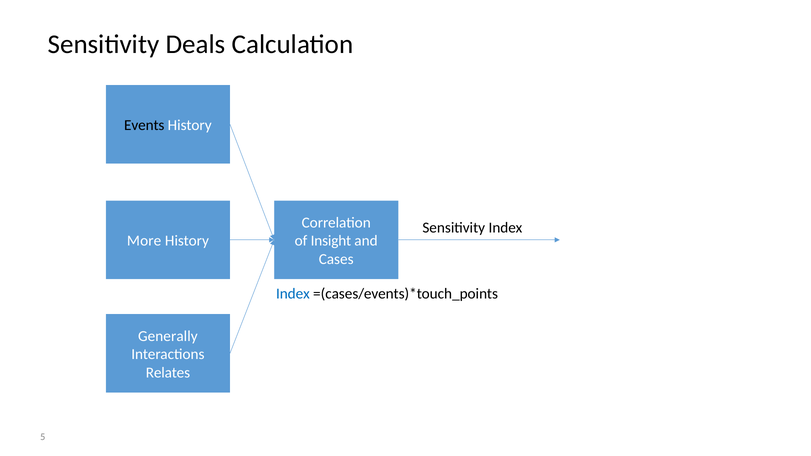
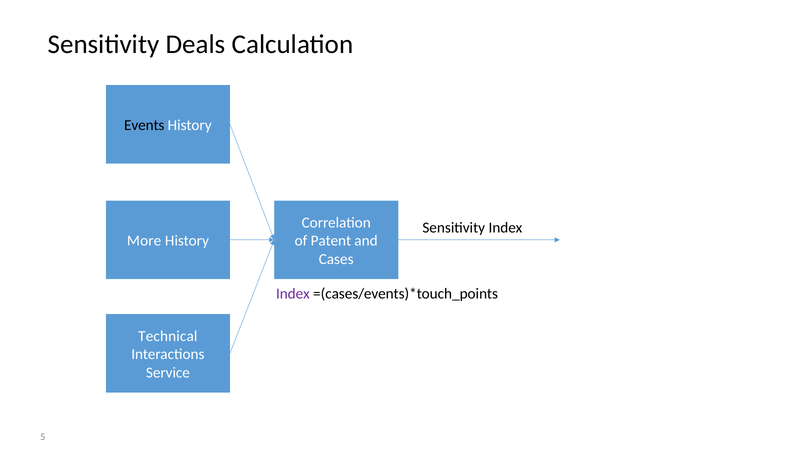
Insight: Insight -> Patent
Index at (293, 294) colour: blue -> purple
Generally: Generally -> Technical
Relates: Relates -> Service
